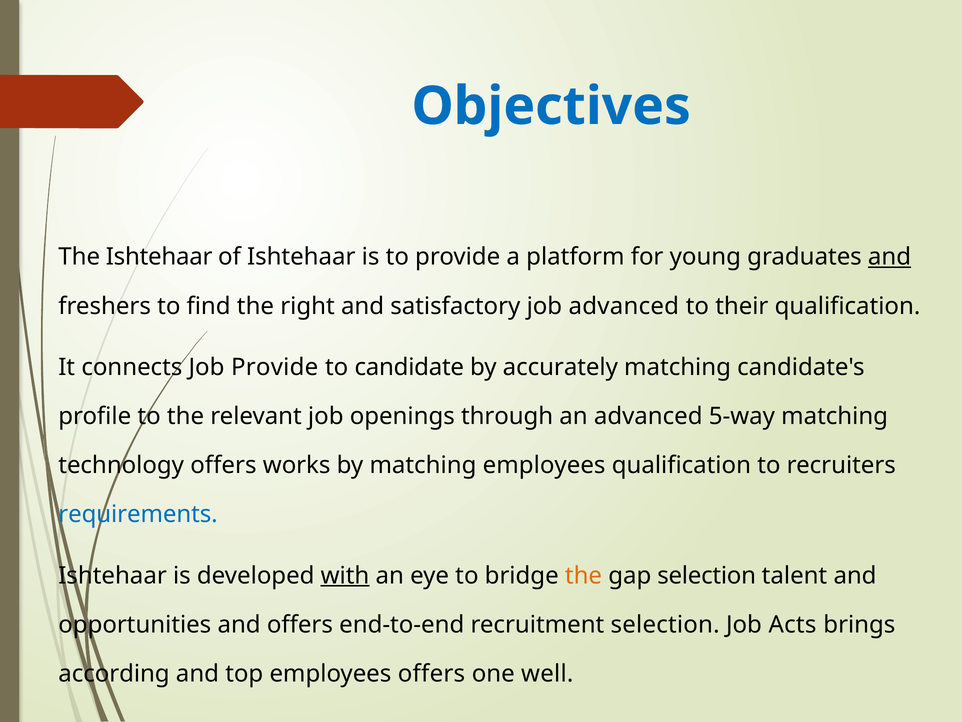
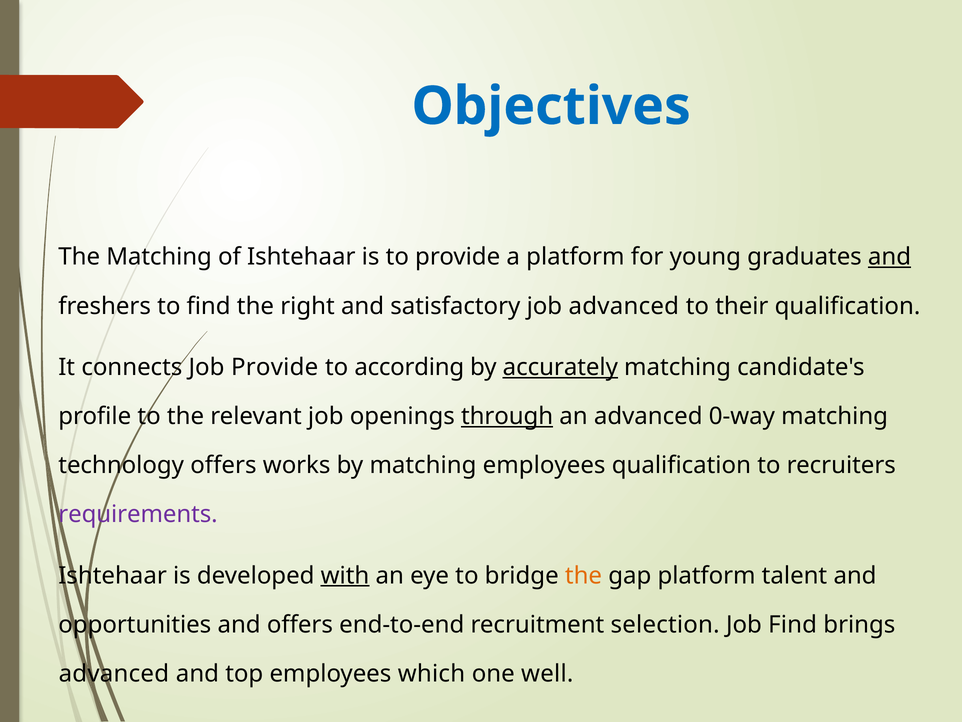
The Ishtehaar: Ishtehaar -> Matching
candidate: candidate -> according
accurately underline: none -> present
through underline: none -> present
5-way: 5-way -> 0-way
requirements colour: blue -> purple
gap selection: selection -> platform
Job Acts: Acts -> Find
according at (114, 673): according -> advanced
employees offers: offers -> which
